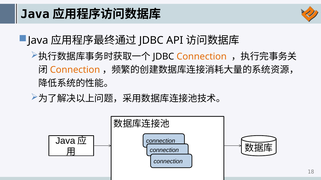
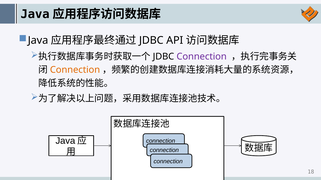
Connection at (202, 57) colour: orange -> purple
